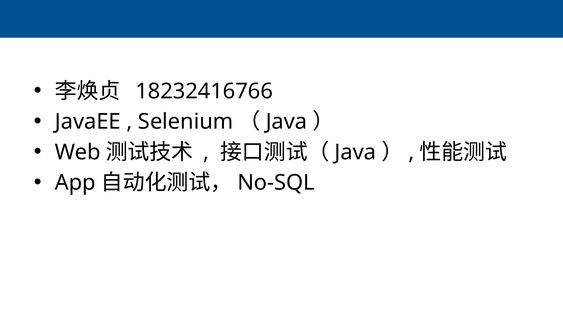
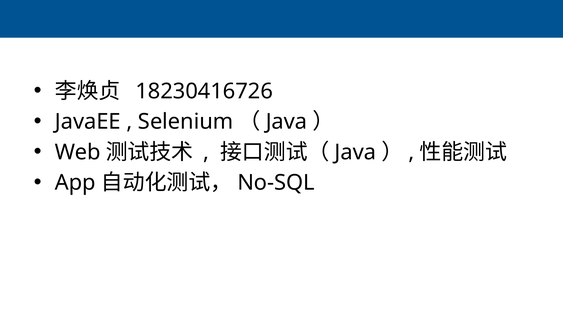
18232416766: 18232416766 -> 18230416726
